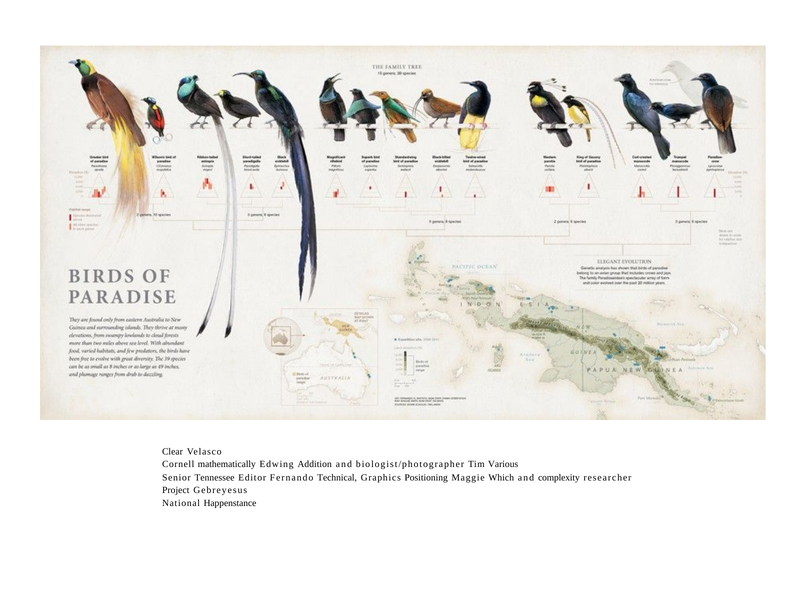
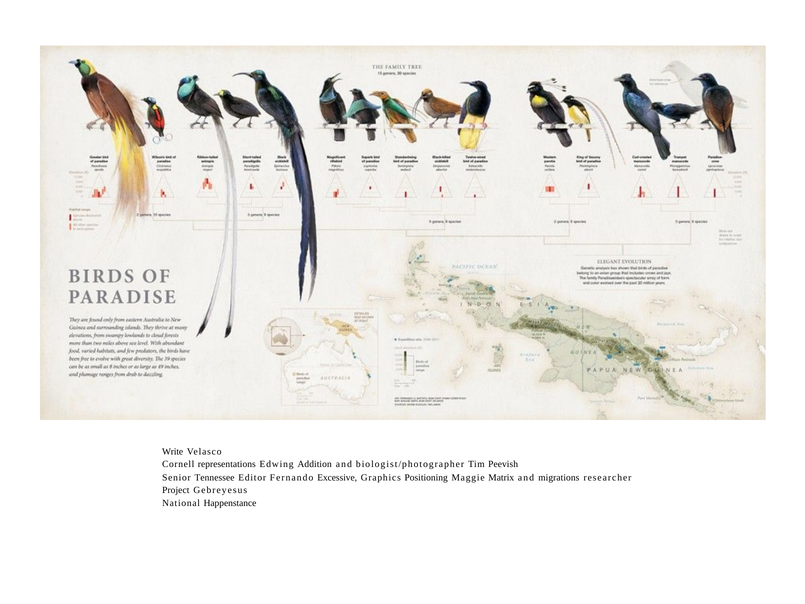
Clear: Clear -> Write
mathematically: mathematically -> representations
Various: Various -> Peevish
Technical: Technical -> Excessive
Which: Which -> Matrix
complexity: complexity -> migrations
